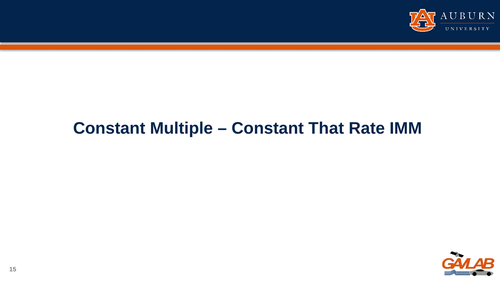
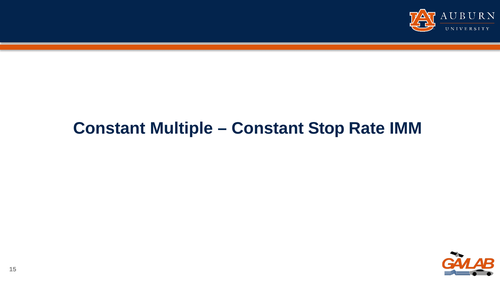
That: That -> Stop
